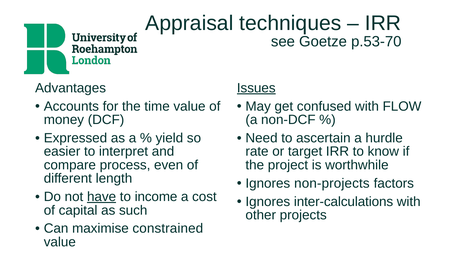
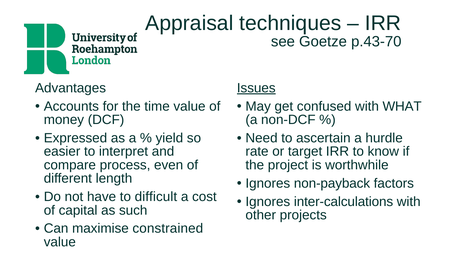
p.53-70: p.53-70 -> p.43-70
FLOW: FLOW -> WHAT
non-projects: non-projects -> non-payback
have underline: present -> none
income: income -> difficult
